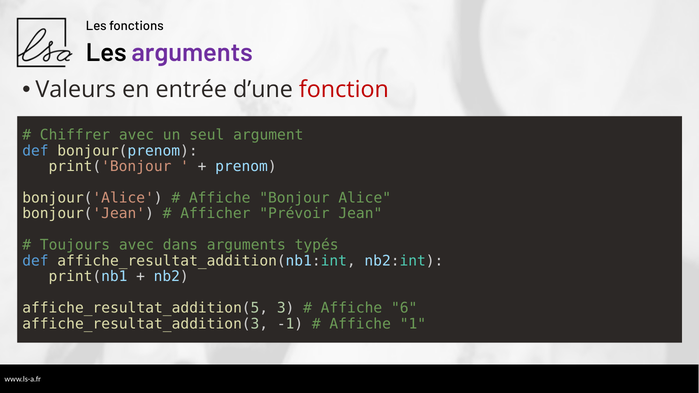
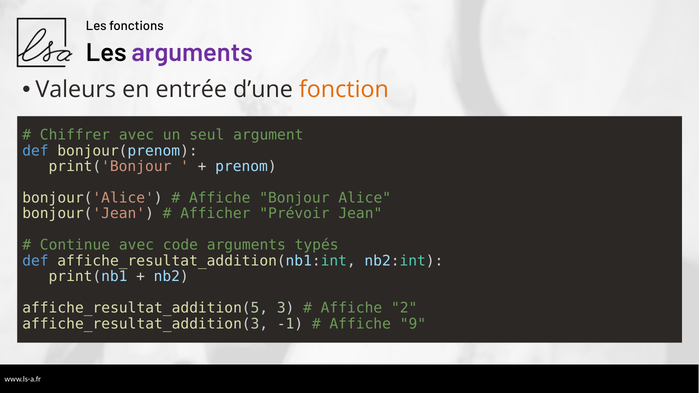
fonction colour: red -> orange
Toujours: Toujours -> Continue
dans: dans -> code
6: 6 -> 2
1: 1 -> 9
